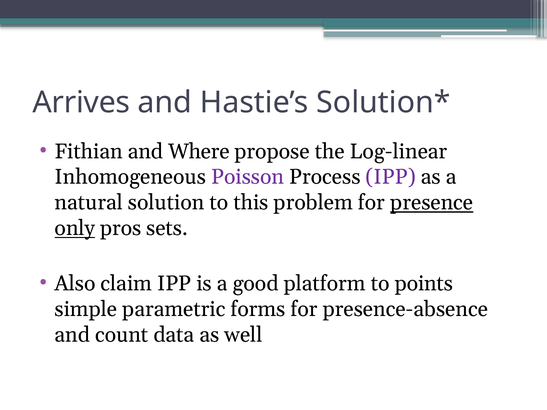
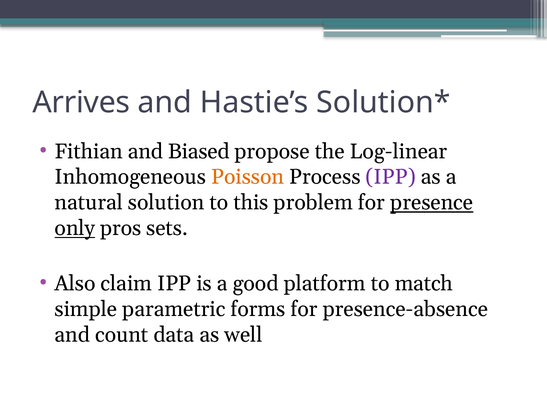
Where: Where -> Biased
Poisson colour: purple -> orange
points: points -> match
